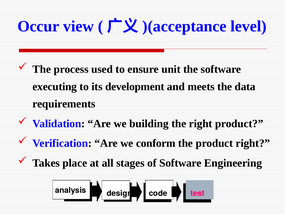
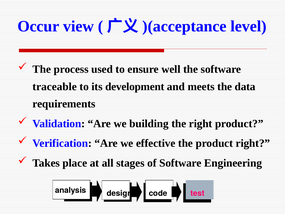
unit: unit -> well
executing: executing -> traceable
conform: conform -> effective
